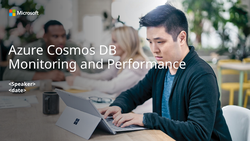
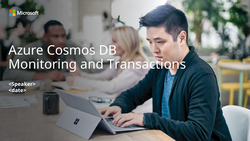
Performance: Performance -> Transactions
